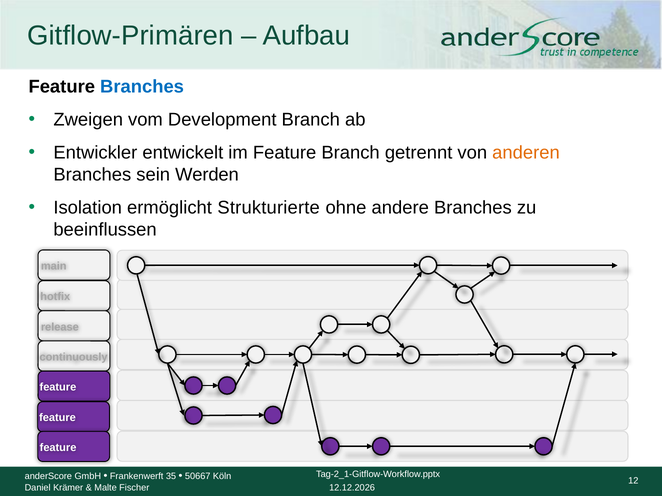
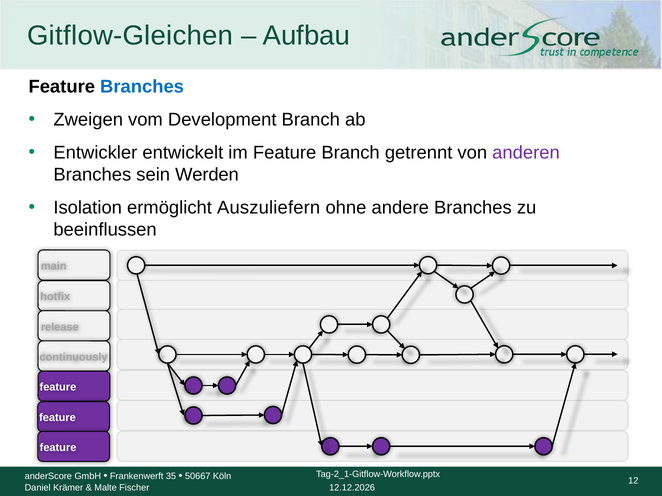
Gitflow-Primären: Gitflow-Primären -> Gitflow-Gleichen
anderen colour: orange -> purple
Strukturierte: Strukturierte -> Auszuliefern
